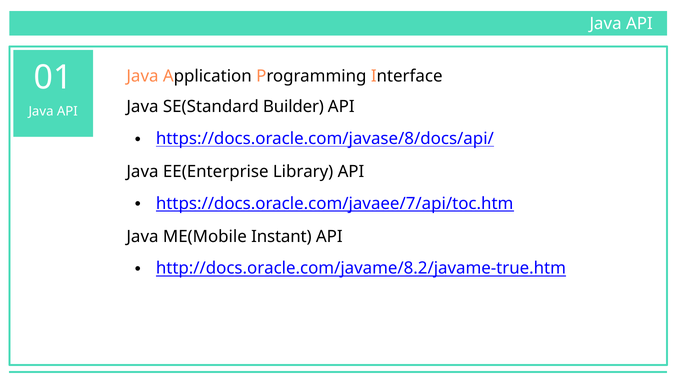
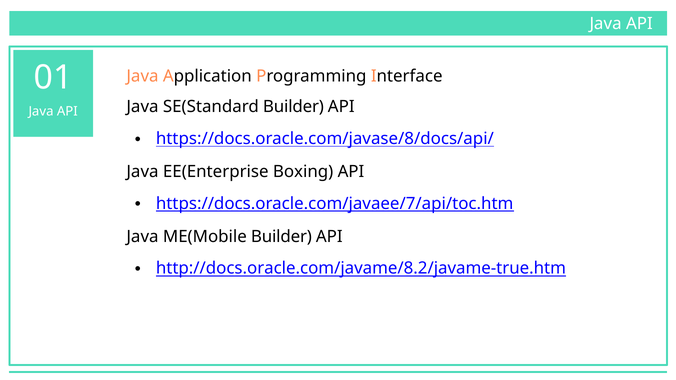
Library: Library -> Boxing
ME(Mobile Instant: Instant -> Builder
